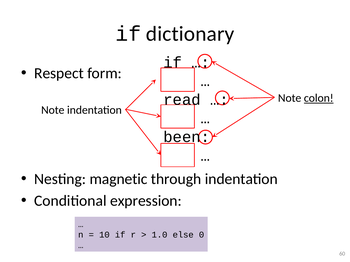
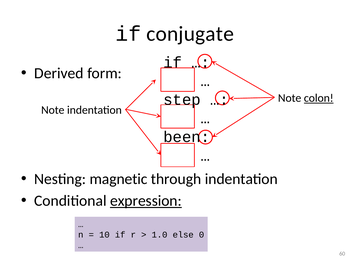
dictionary: dictionary -> conjugate
Respect: Respect -> Derived
read: read -> step
expression underline: none -> present
